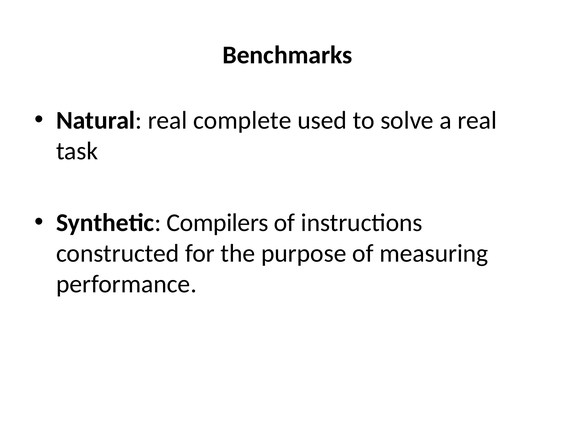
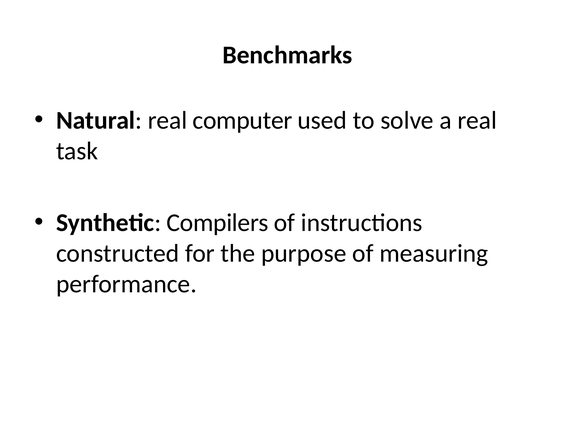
complete: complete -> computer
